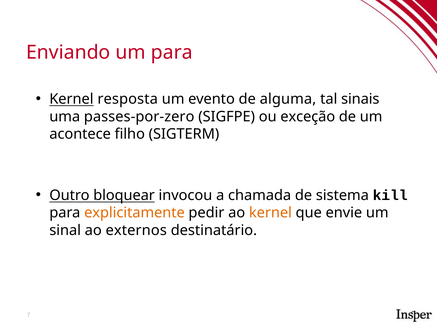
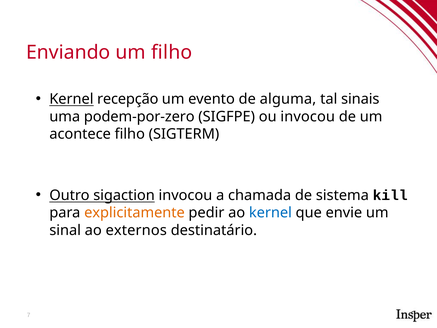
um para: para -> filho
resposta: resposta -> recepção
passes-por-zero: passes-por-zero -> podem-por-zero
ou exceção: exceção -> invocou
bloquear: bloquear -> sigaction
kernel at (270, 213) colour: orange -> blue
